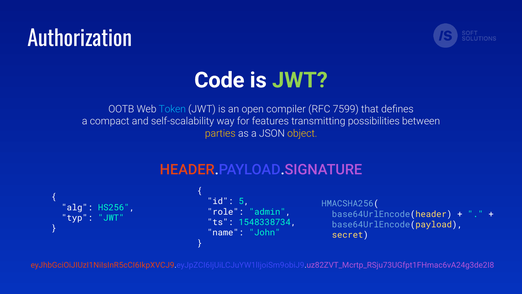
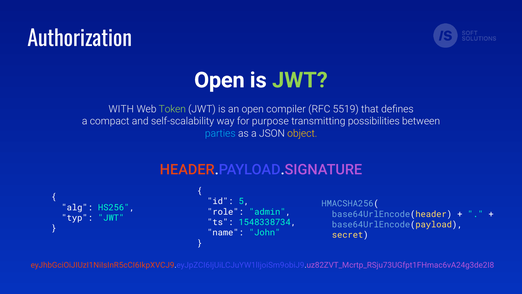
Code at (219, 80): Code -> Open
OOTB: OOTB -> WITH
Token colour: light blue -> light green
7599: 7599 -> 5519
features: features -> purpose
parties colour: yellow -> light blue
